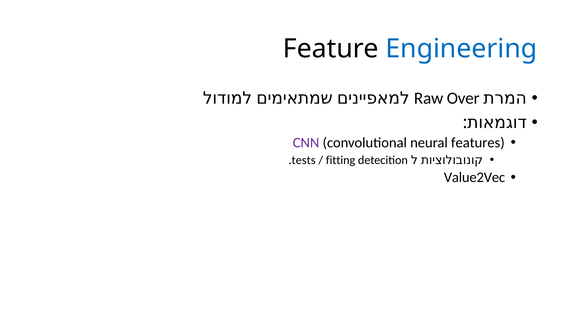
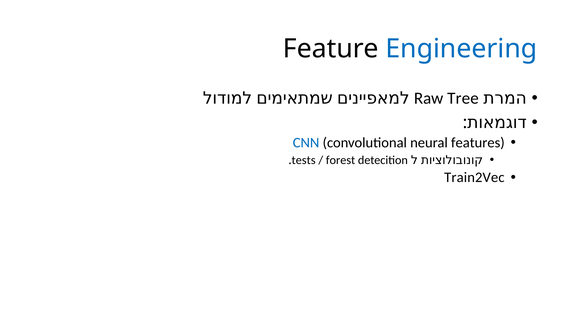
Over: Over -> Tree
CNN colour: purple -> blue
fitting: fitting -> forest
Value2Vec: Value2Vec -> Train2Vec
